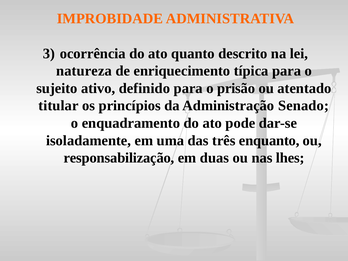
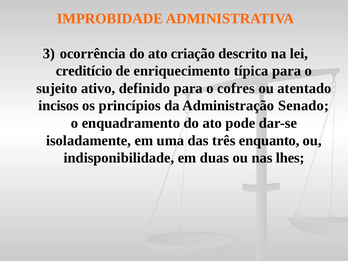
quanto: quanto -> criação
natureza: natureza -> creditício
prisão: prisão -> cofres
titular: titular -> incisos
responsabilização: responsabilização -> indisponibilidade
